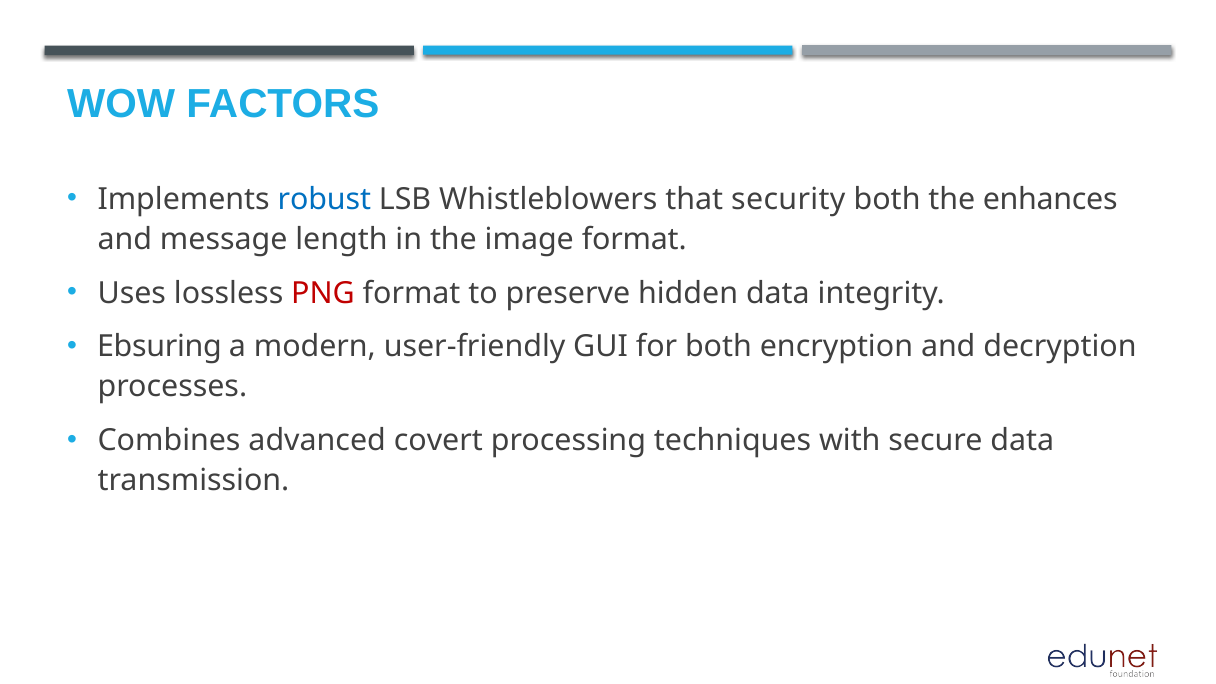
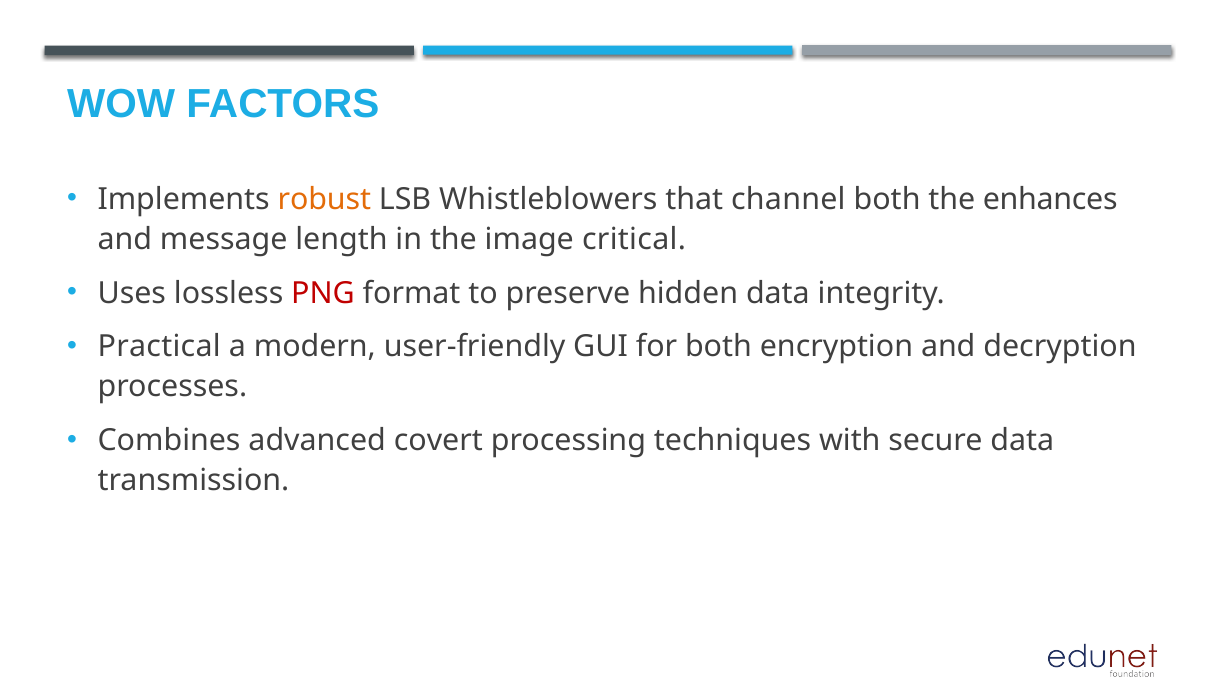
robust colour: blue -> orange
security: security -> channel
image format: format -> critical
Ebsuring: Ebsuring -> Practical
